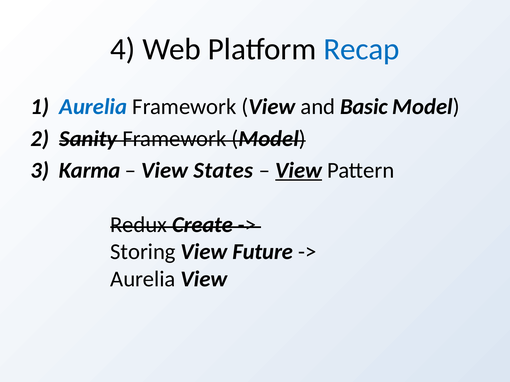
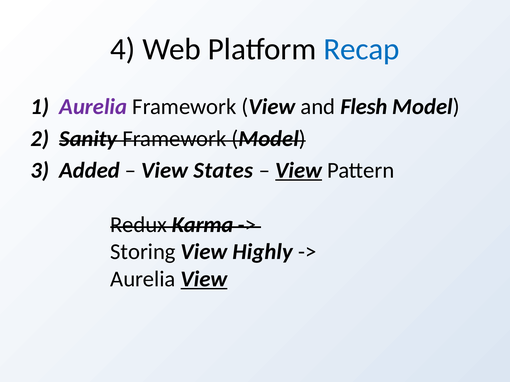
Aurelia at (93, 107) colour: blue -> purple
Basic: Basic -> Flesh
Karma: Karma -> Added
Create: Create -> Karma
Future: Future -> Highly
View at (204, 279) underline: none -> present
